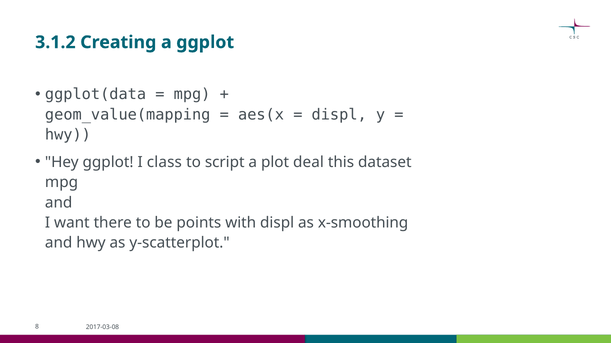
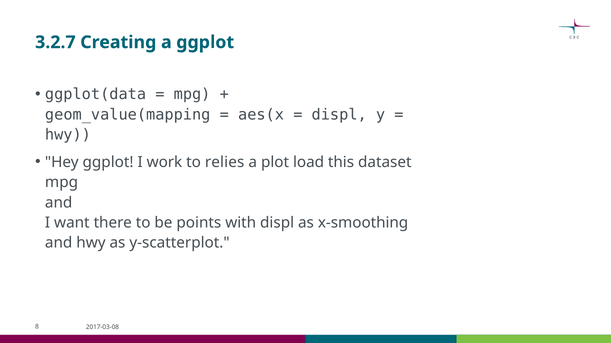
3.1.2: 3.1.2 -> 3.2.7
class: class -> work
script: script -> relies
deal: deal -> load
